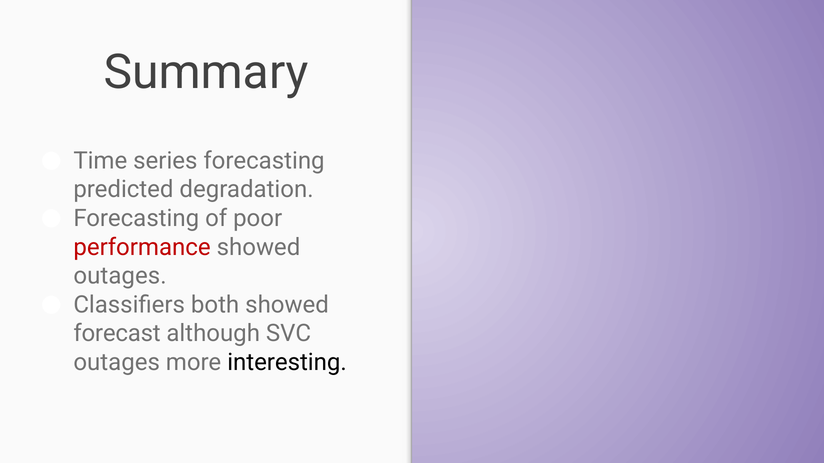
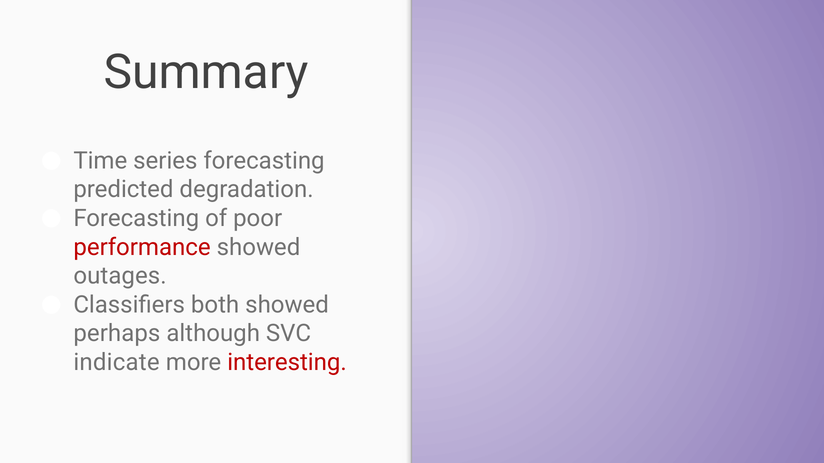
forecast: forecast -> perhaps
outages at (117, 363): outages -> indicate
interesting colour: black -> red
